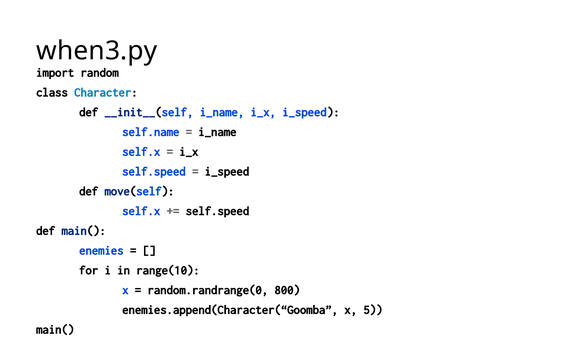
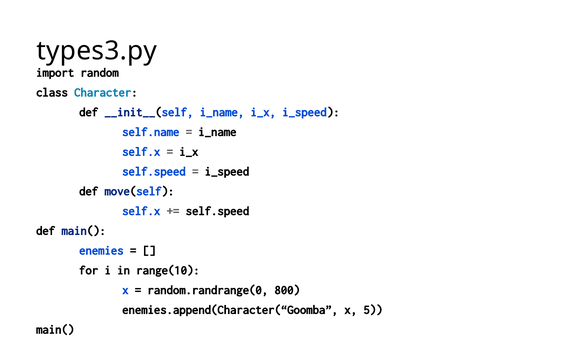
when3.py: when3.py -> types3.py
